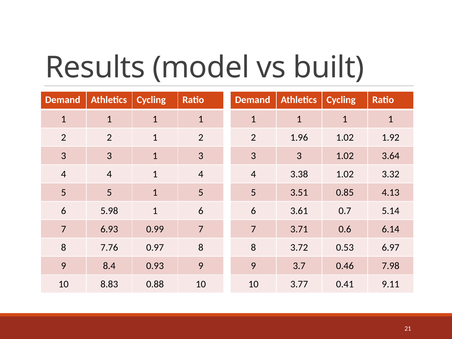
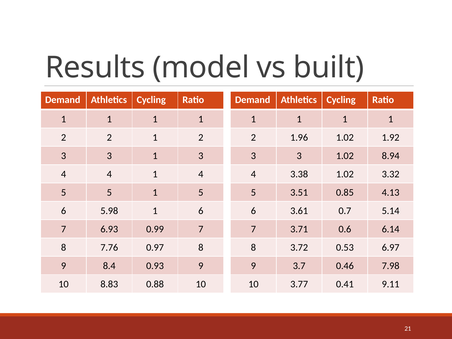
3.64: 3.64 -> 8.94
